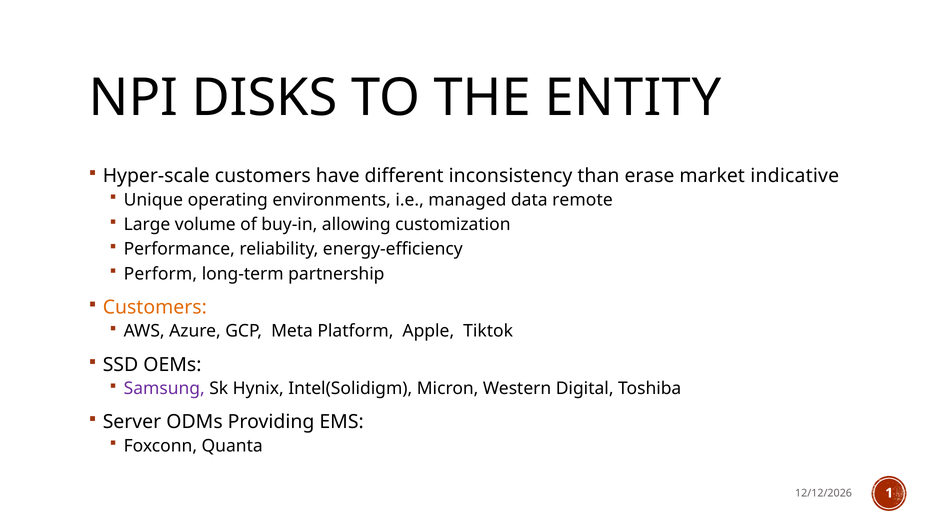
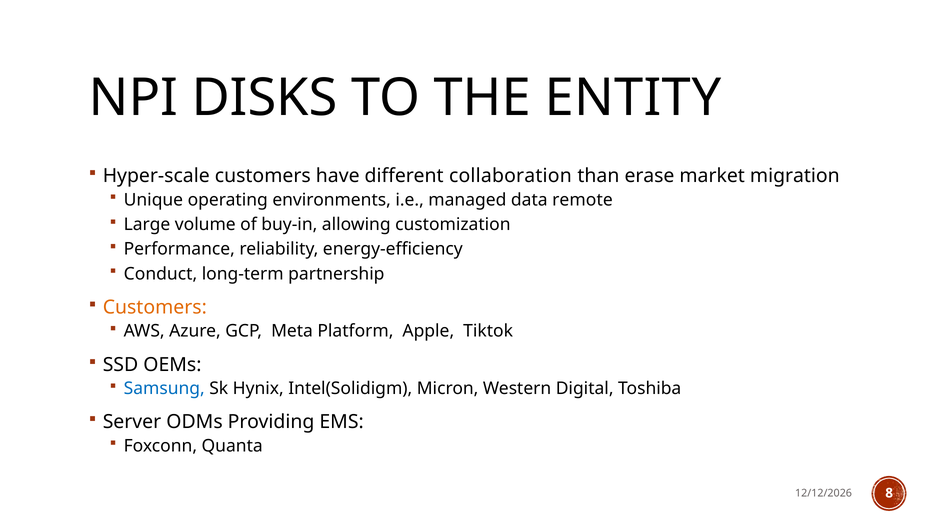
inconsistency: inconsistency -> collaboration
indicative: indicative -> migration
Perform: Perform -> Conduct
Samsung colour: purple -> blue
1: 1 -> 8
